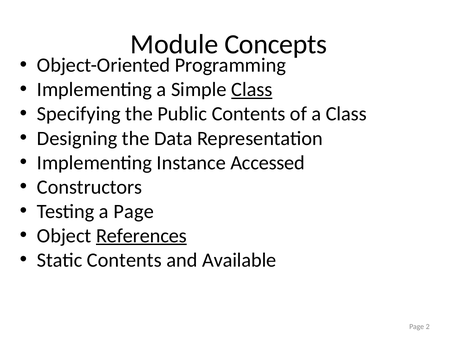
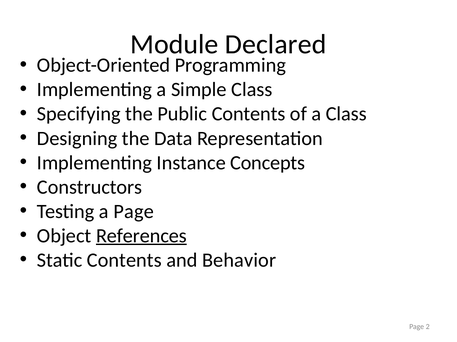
Concepts: Concepts -> Declared
Class at (252, 90) underline: present -> none
Accessed: Accessed -> Concepts
Available: Available -> Behavior
